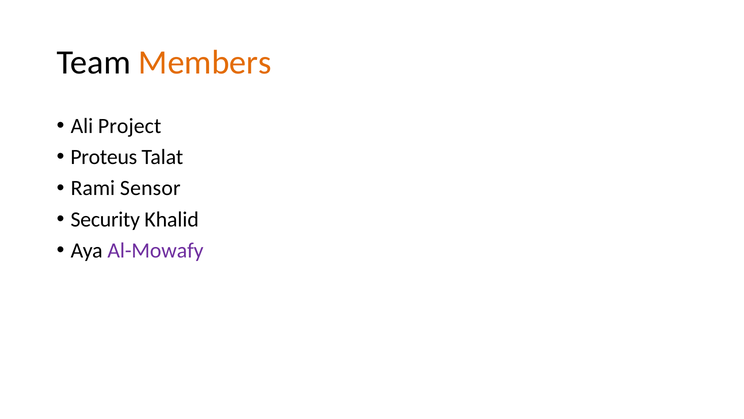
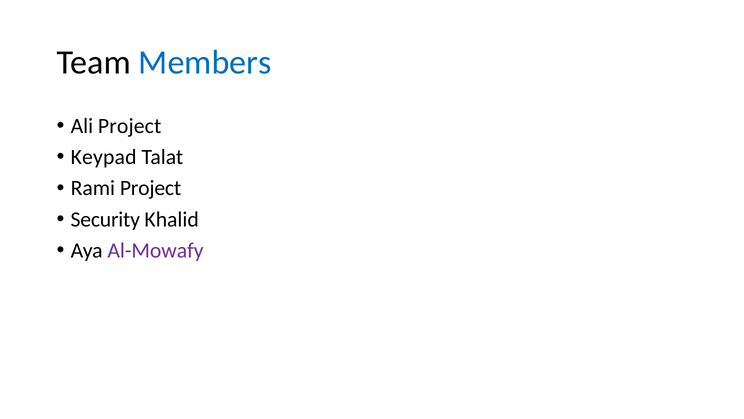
Members colour: orange -> blue
Proteus: Proteus -> Keypad
Rami Sensor: Sensor -> Project
